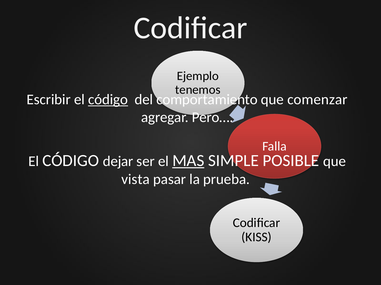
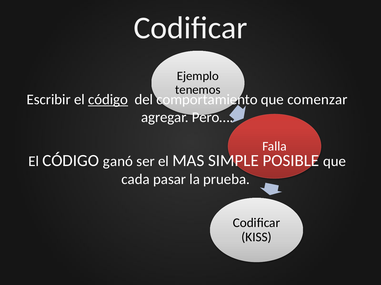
dejar: dejar -> ganó
MAS underline: present -> none
vista: vista -> cada
